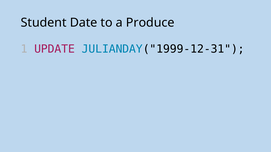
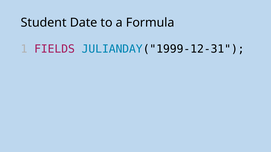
Produce: Produce -> Formula
UPDATE: UPDATE -> FIELDS
